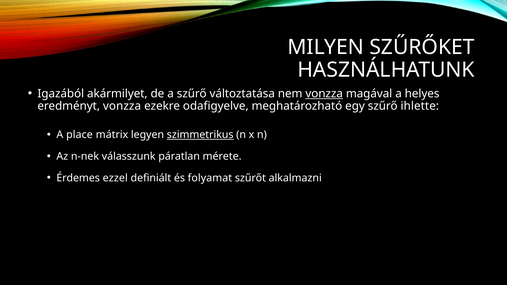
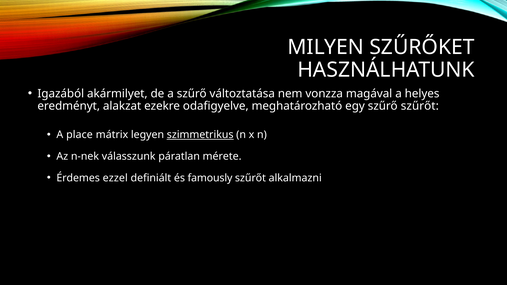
vonzza at (324, 94) underline: present -> none
eredményt vonzza: vonzza -> alakzat
szűrő ihlette: ihlette -> szűrőt
folyamat: folyamat -> famously
